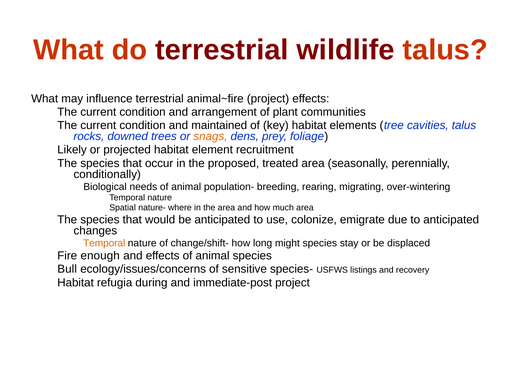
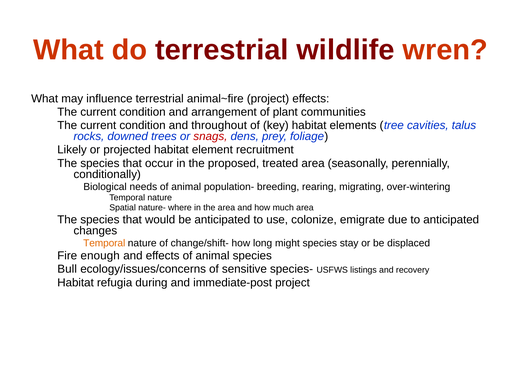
wildlife talus: talus -> wren
maintained: maintained -> throughout
snags colour: orange -> red
